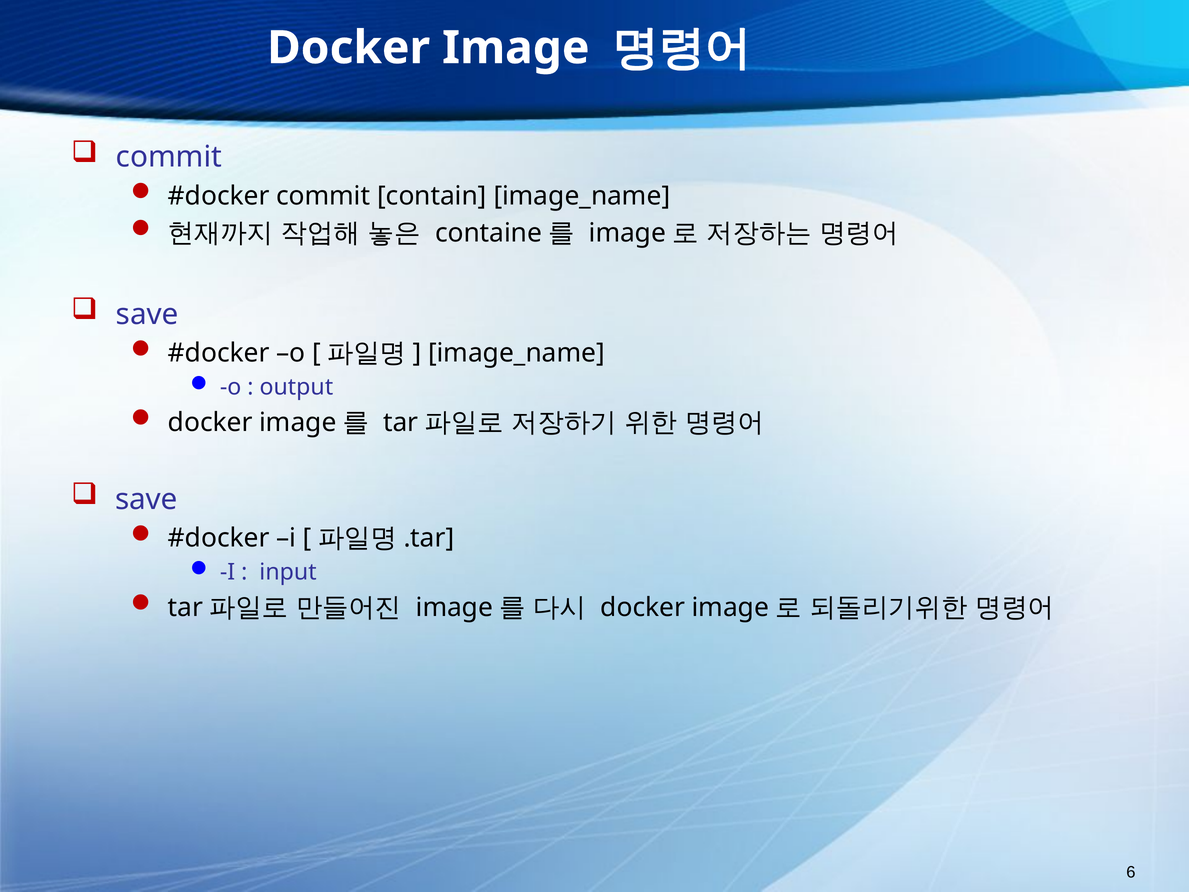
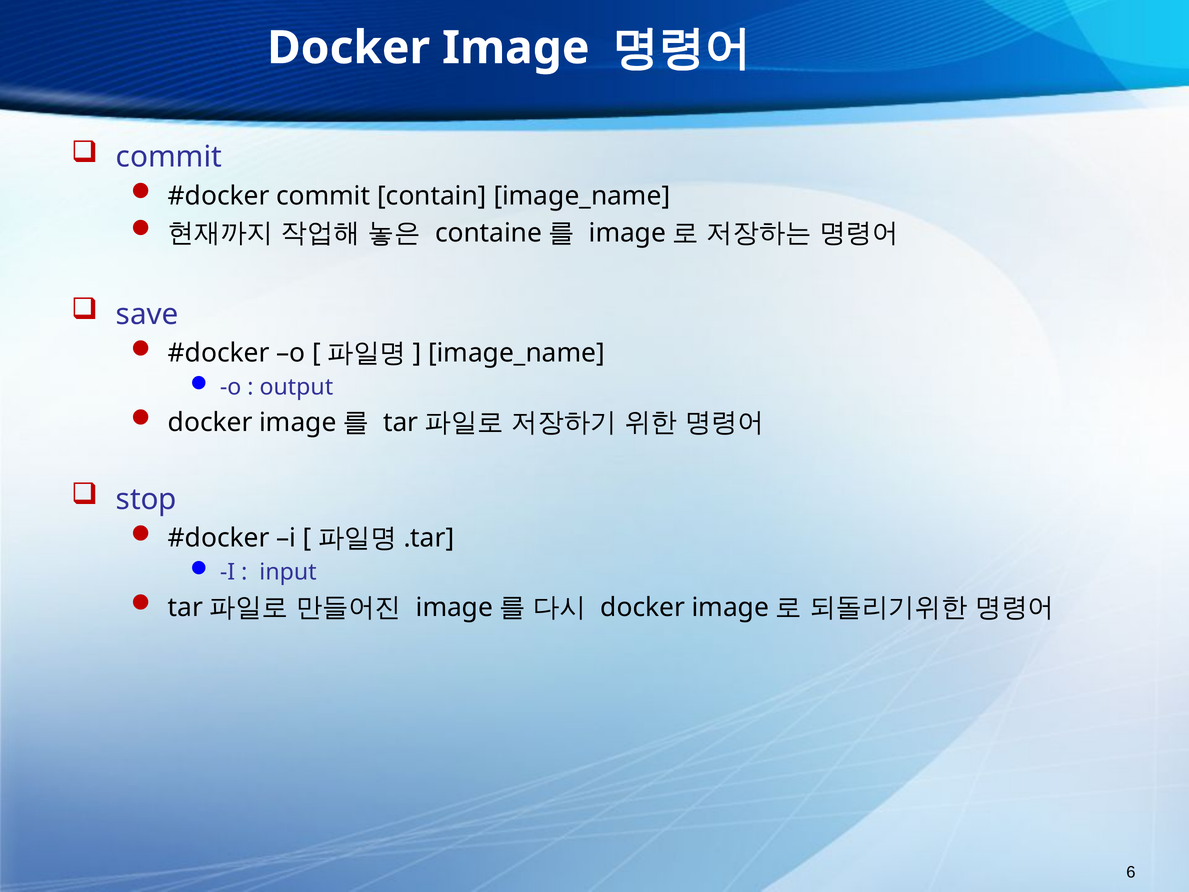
save at (146, 499): save -> stop
